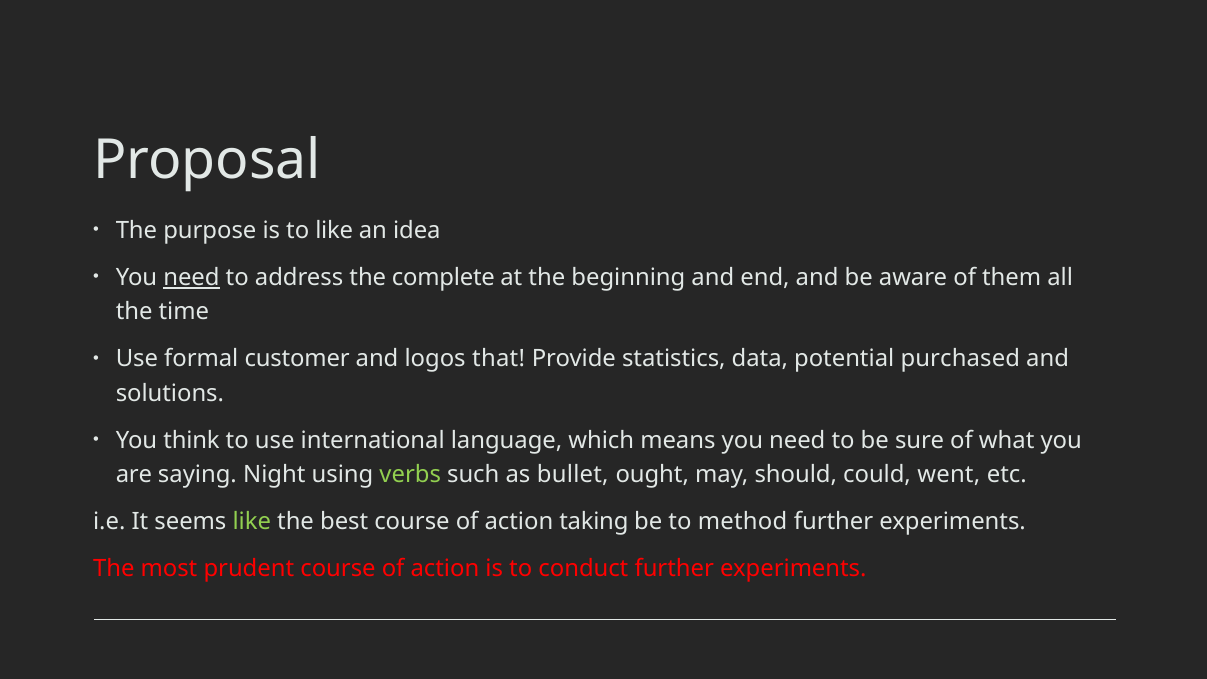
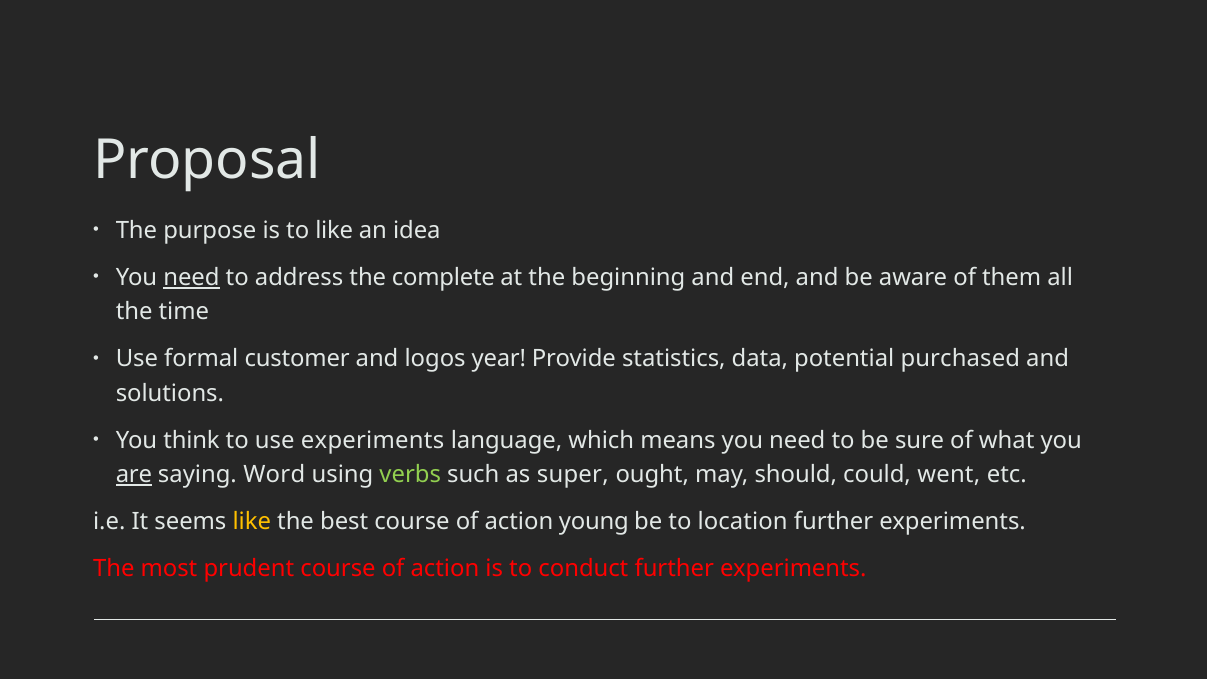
that: that -> year
use international: international -> experiments
are underline: none -> present
Night: Night -> Word
bullet: bullet -> super
like at (252, 522) colour: light green -> yellow
taking: taking -> young
method: method -> location
